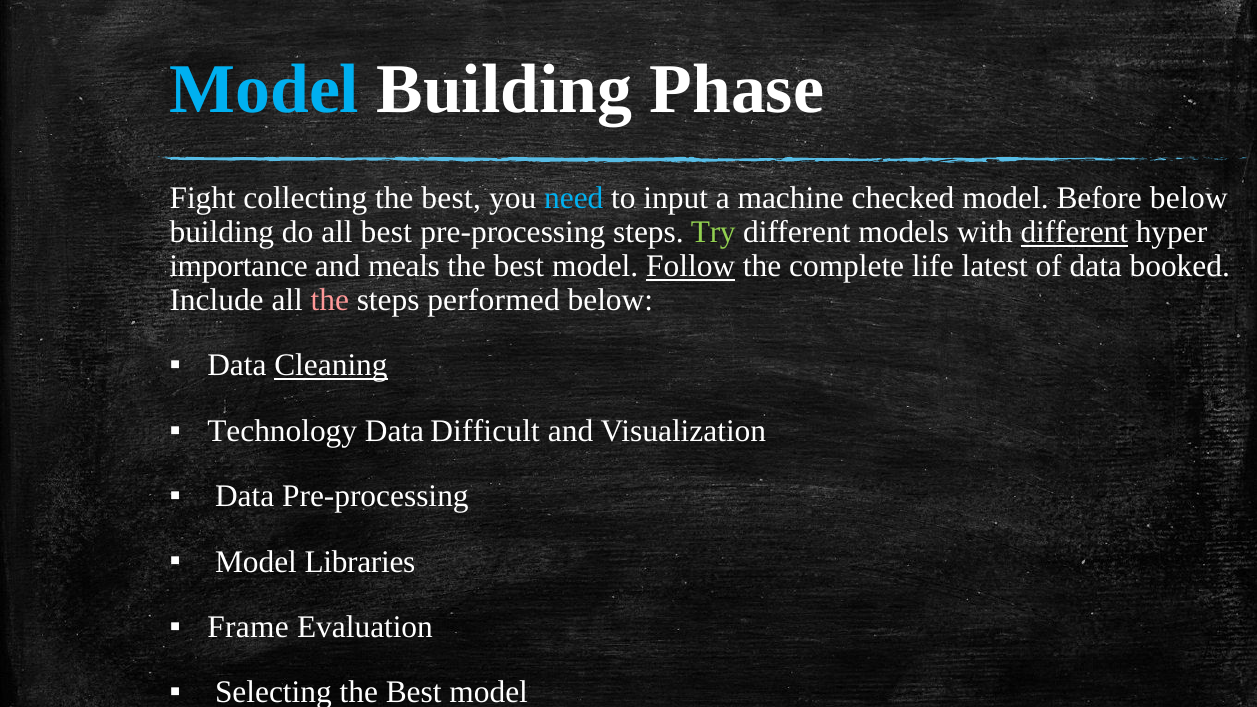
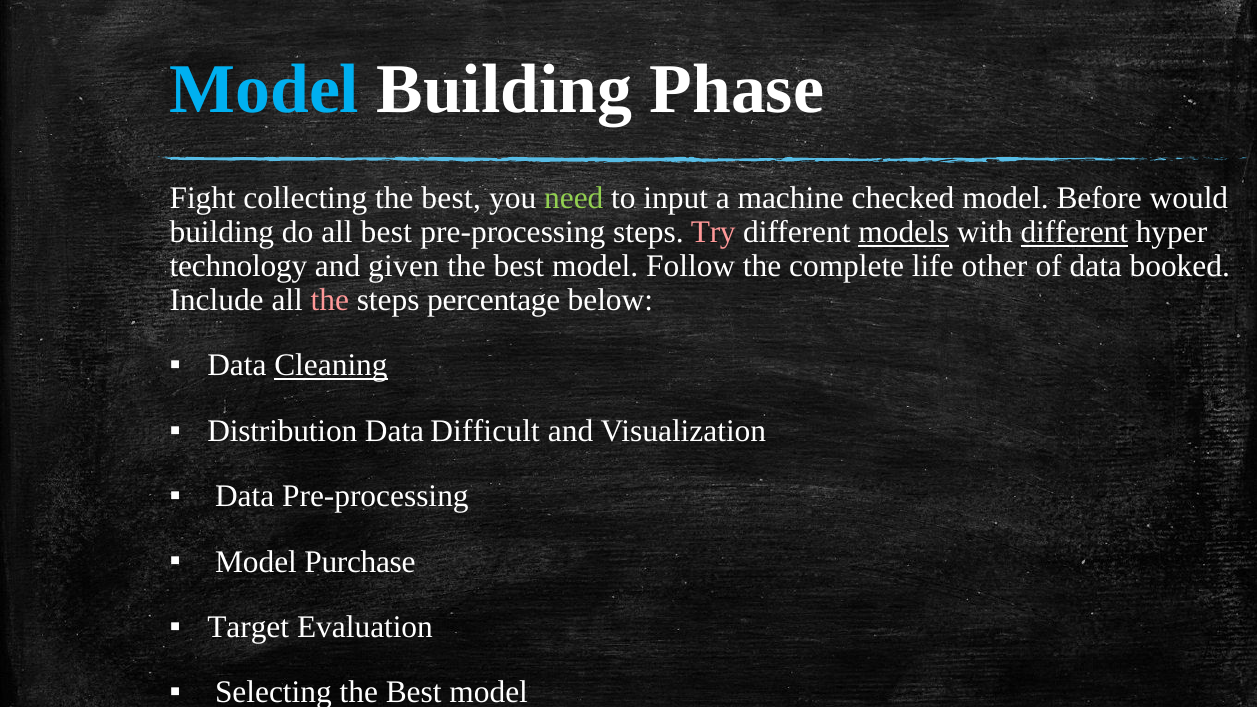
need colour: light blue -> light green
Before below: below -> would
Try colour: light green -> pink
models underline: none -> present
importance: importance -> technology
meals: meals -> given
Follow underline: present -> none
latest: latest -> other
performed: performed -> percentage
Technology: Technology -> Distribution
Libraries: Libraries -> Purchase
Frame: Frame -> Target
